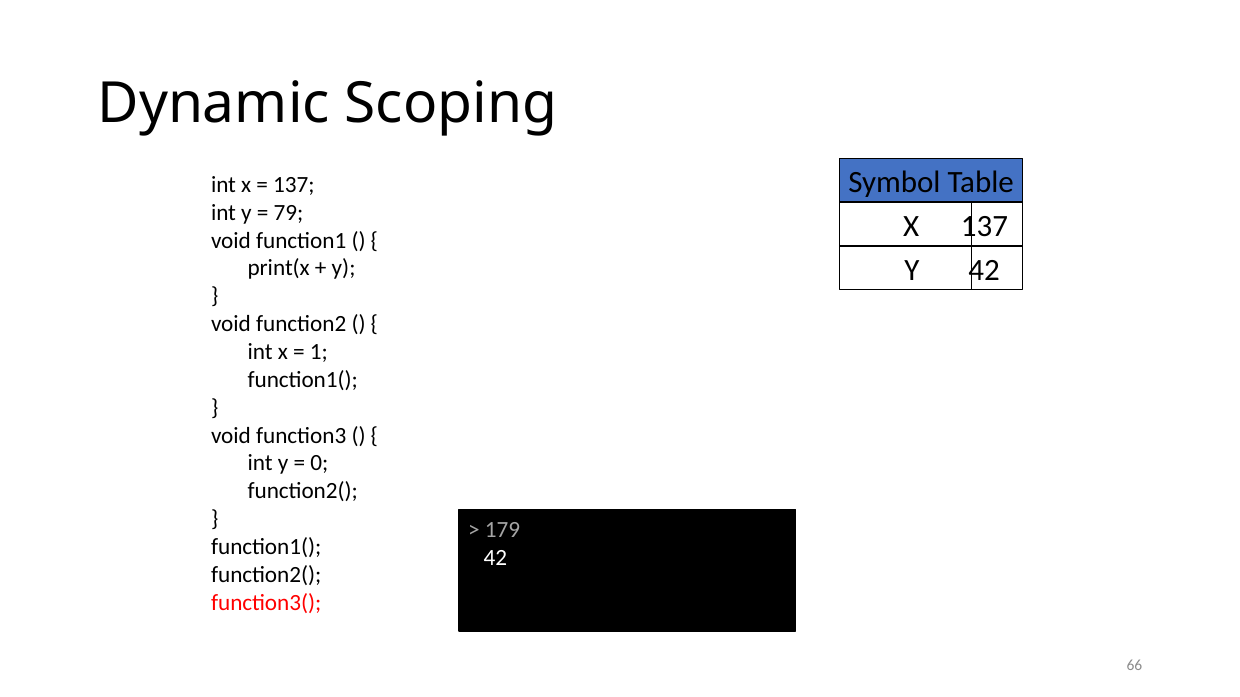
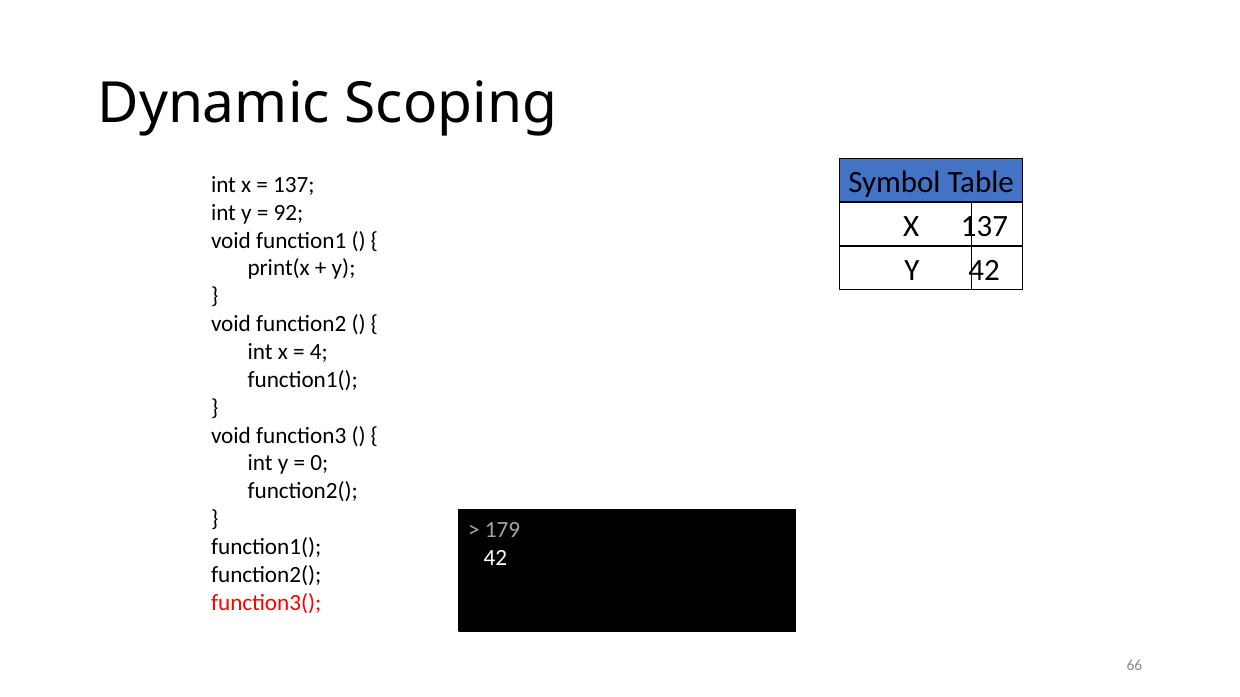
79: 79 -> 92
1: 1 -> 4
